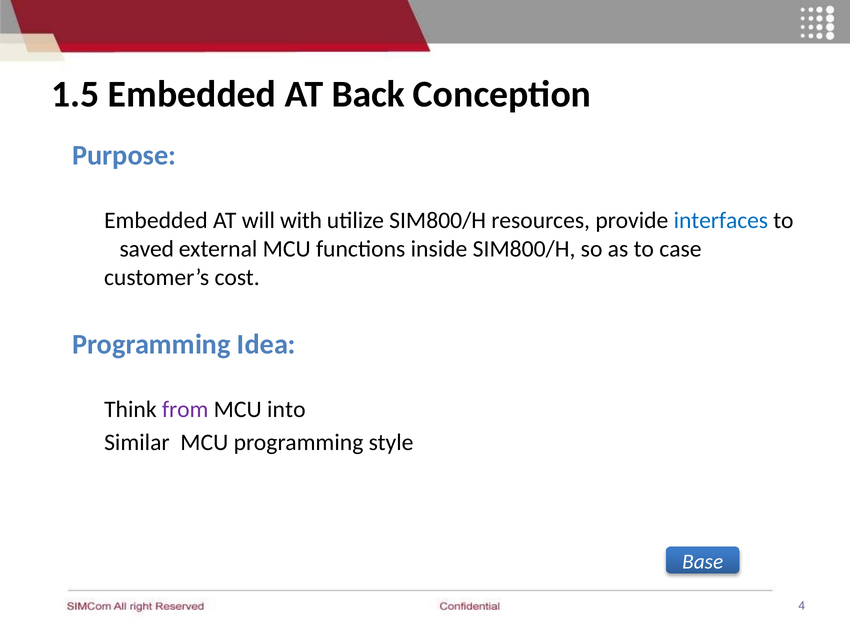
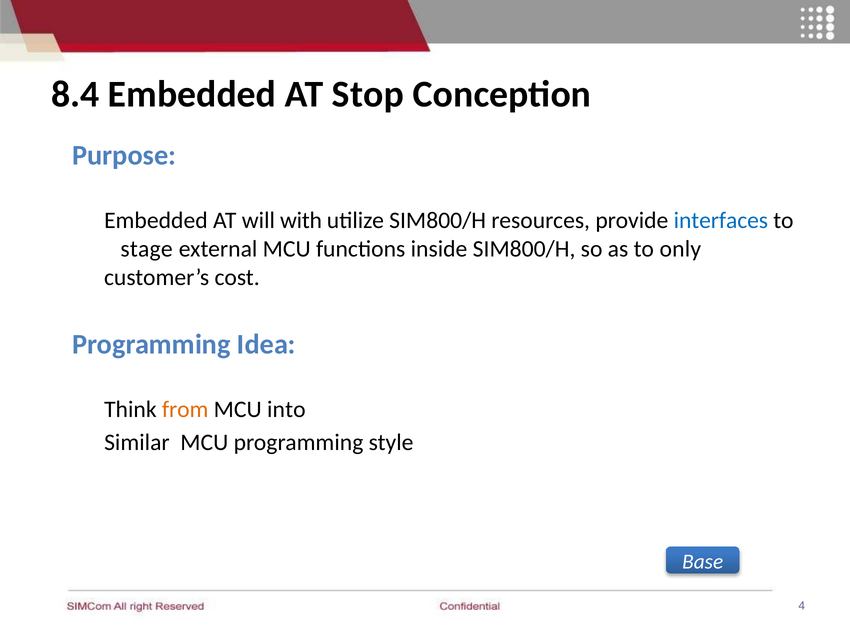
1.5: 1.5 -> 8.4
Back: Back -> Stop
saved: saved -> stage
case: case -> only
from colour: purple -> orange
